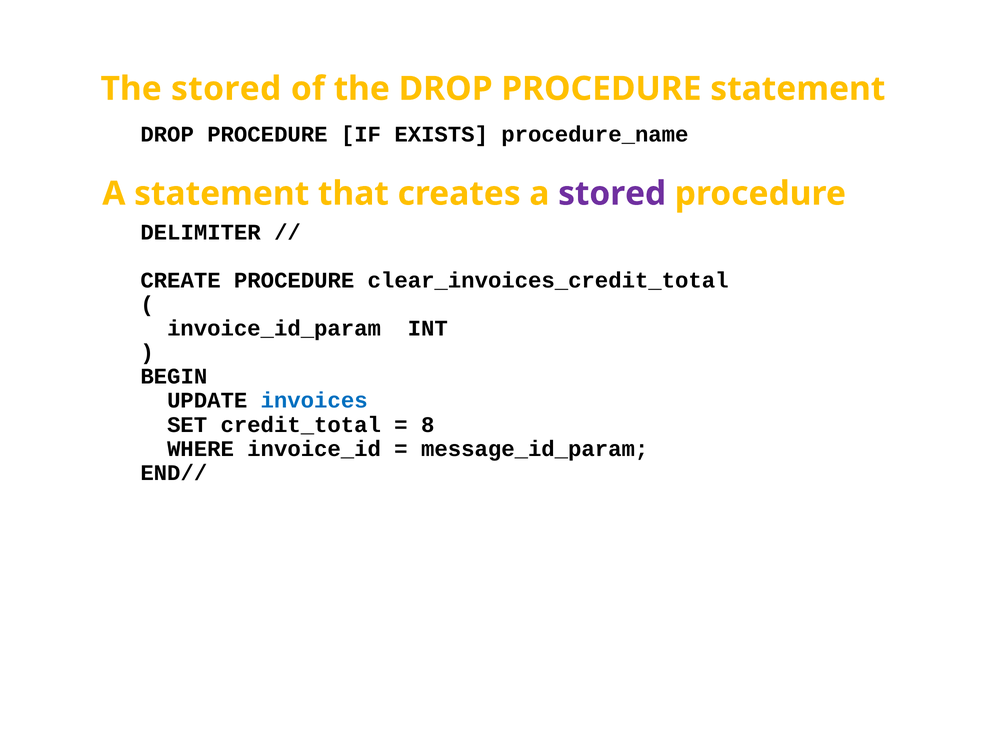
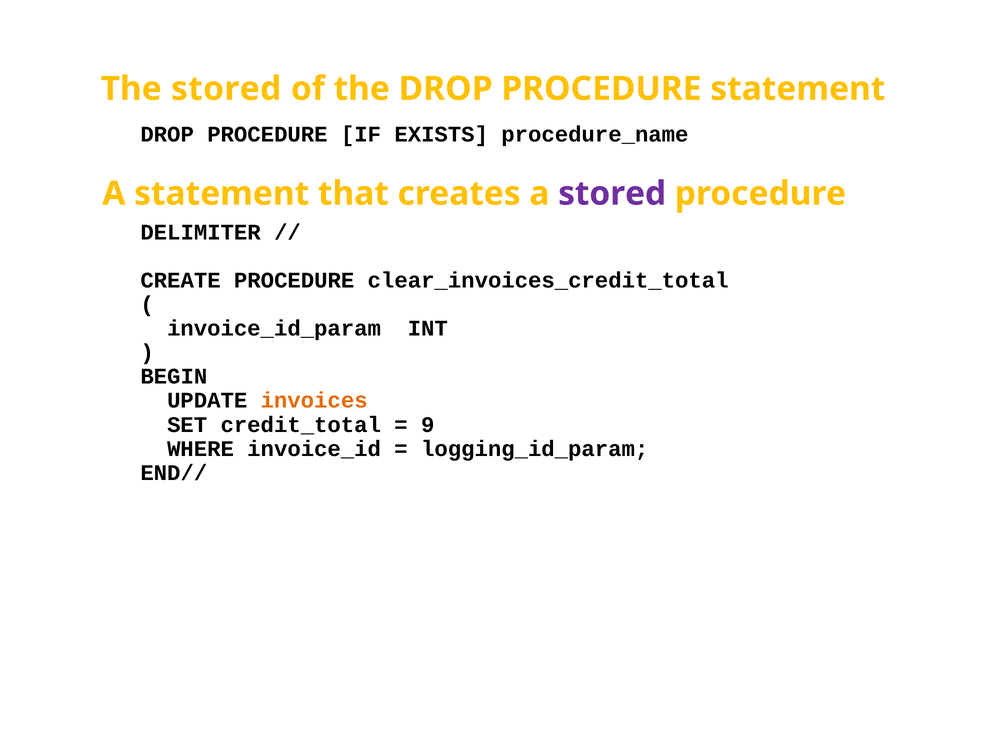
invoices colour: blue -> orange
8: 8 -> 9
message_id_param: message_id_param -> logging_id_param
